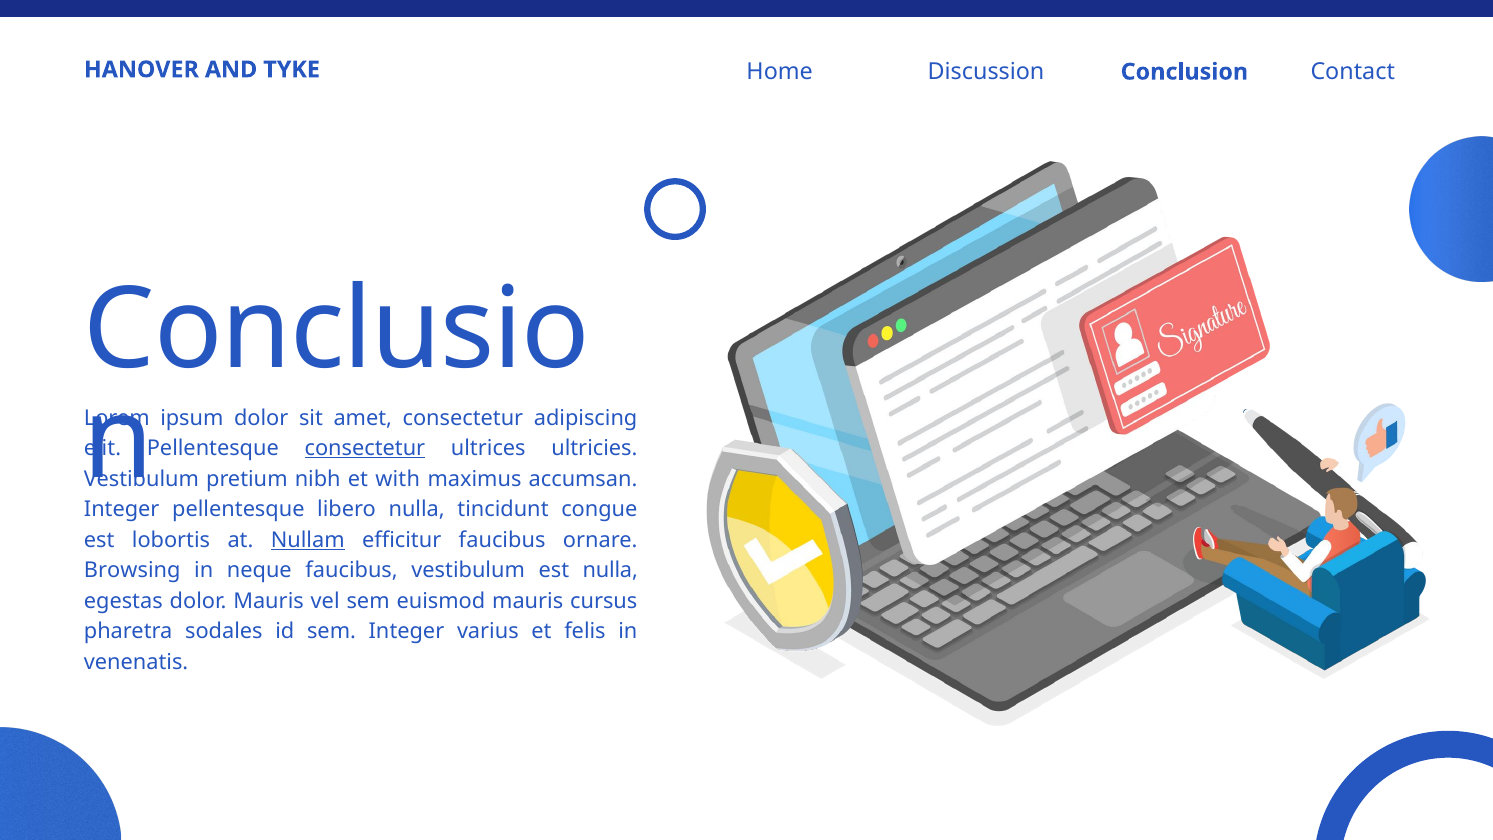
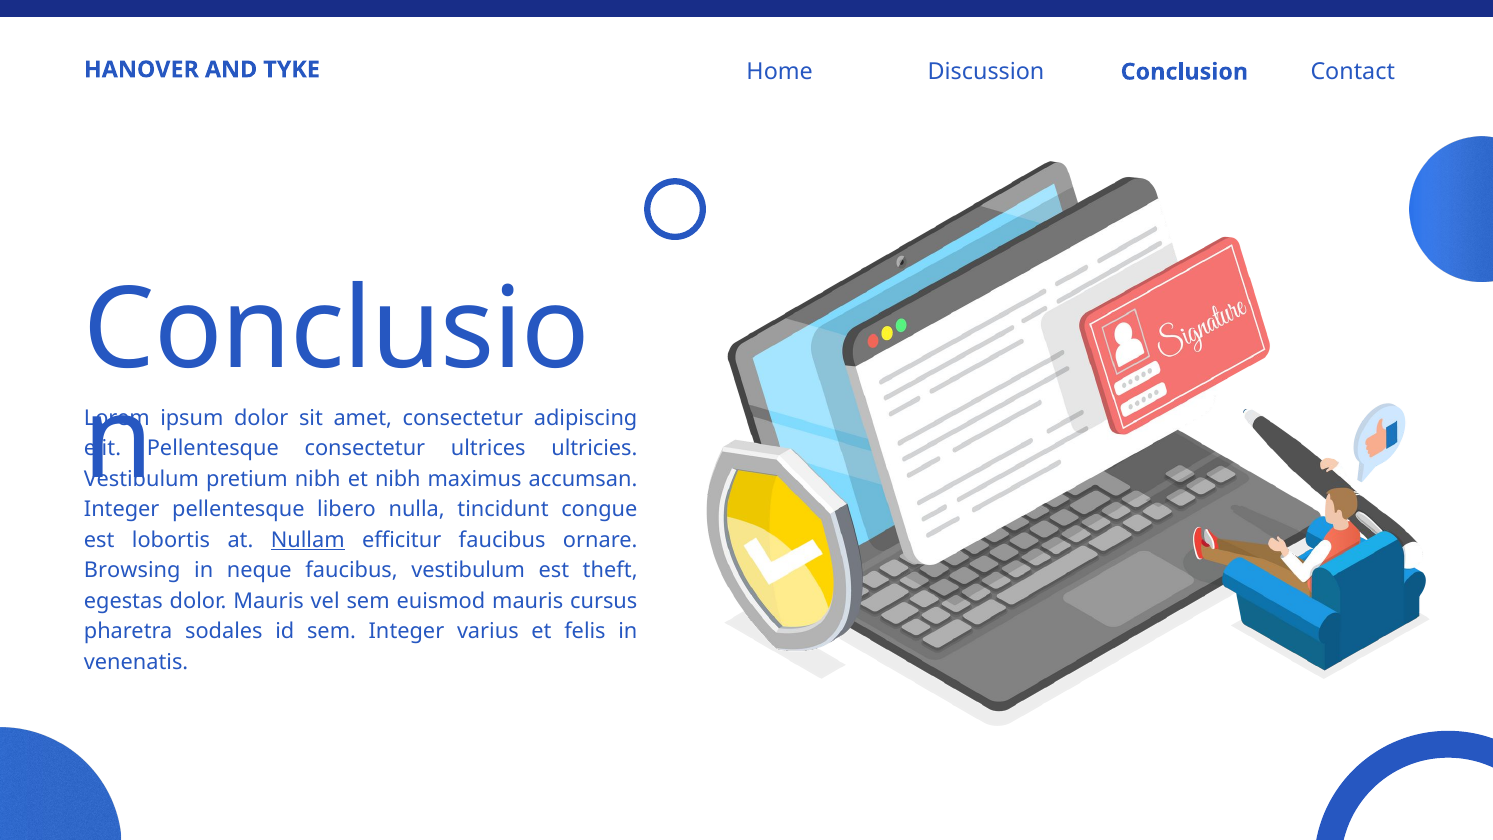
consectetur at (365, 448) underline: present -> none
et with: with -> nibh
est nulla: nulla -> theft
